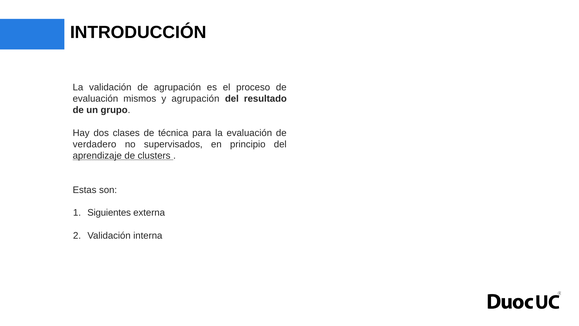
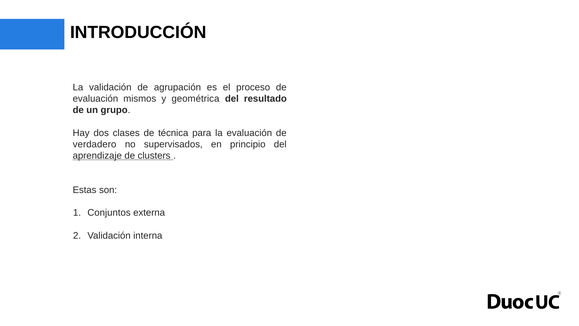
y agrupación: agrupación -> geométrica
Siguientes: Siguientes -> Conjuntos
